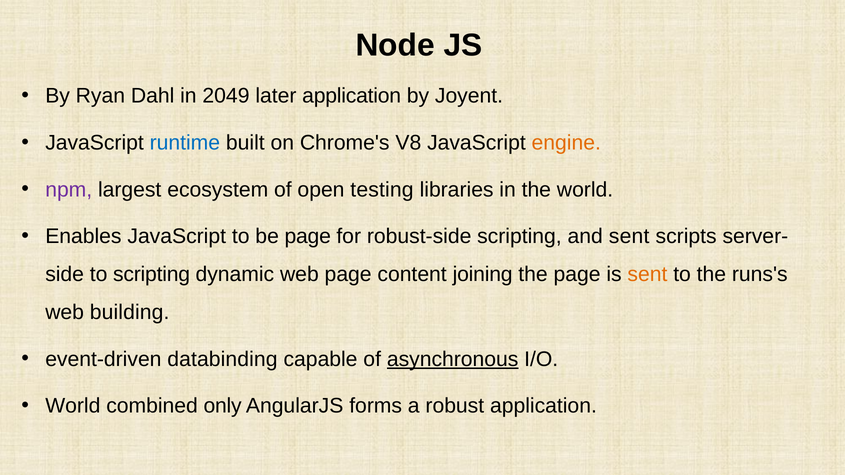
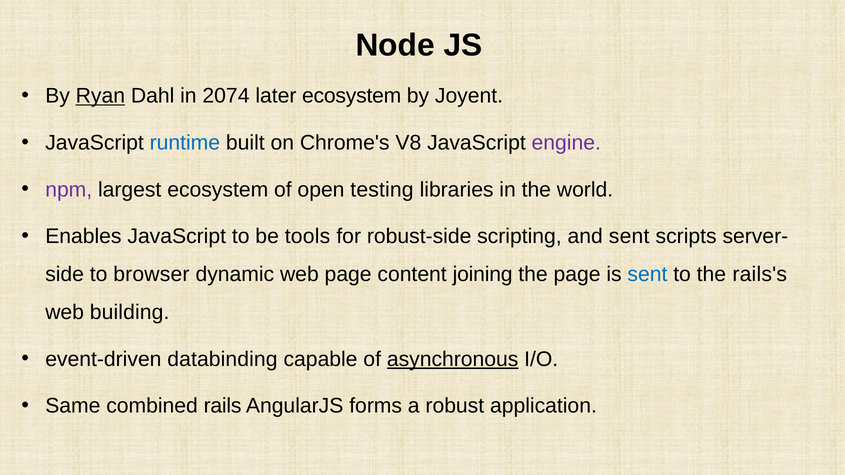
Ryan underline: none -> present
2049: 2049 -> 2074
later application: application -> ecosystem
engine colour: orange -> purple
be page: page -> tools
to scripting: scripting -> browser
sent at (647, 275) colour: orange -> blue
runs's: runs's -> rails's
World at (73, 406): World -> Same
only: only -> rails
